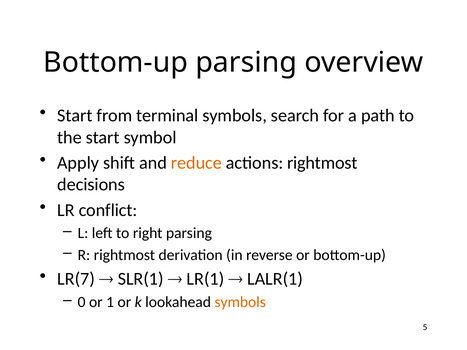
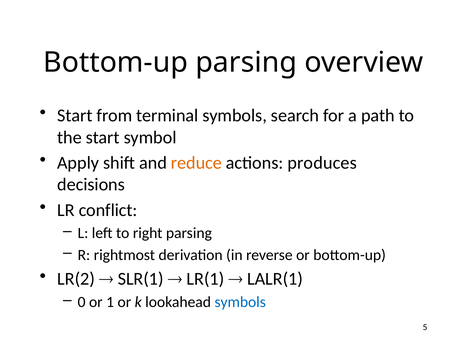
actions rightmost: rightmost -> produces
LR(7: LR(7 -> LR(2
symbols at (240, 302) colour: orange -> blue
